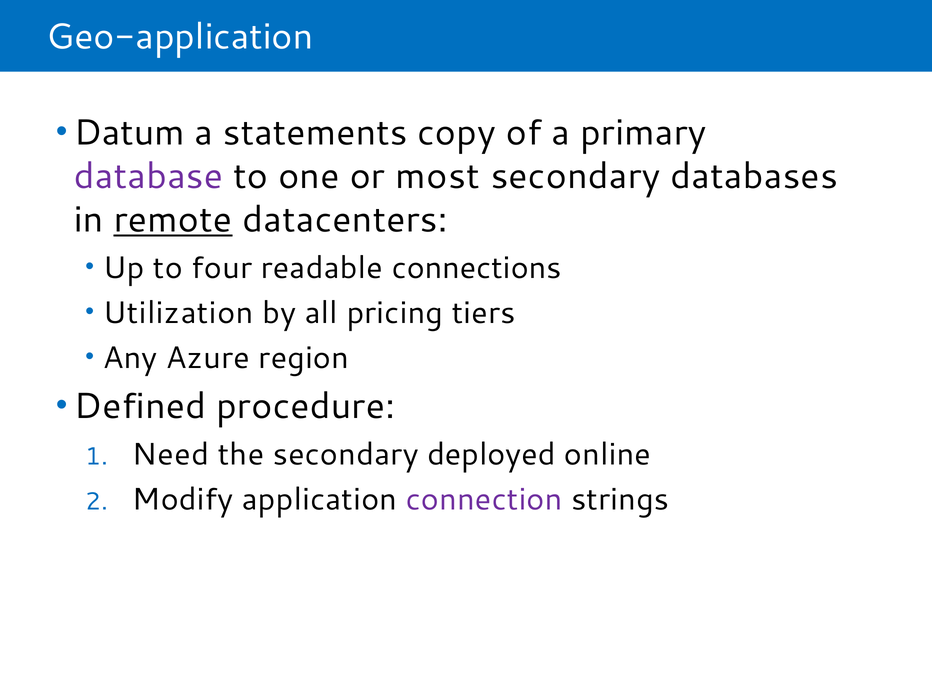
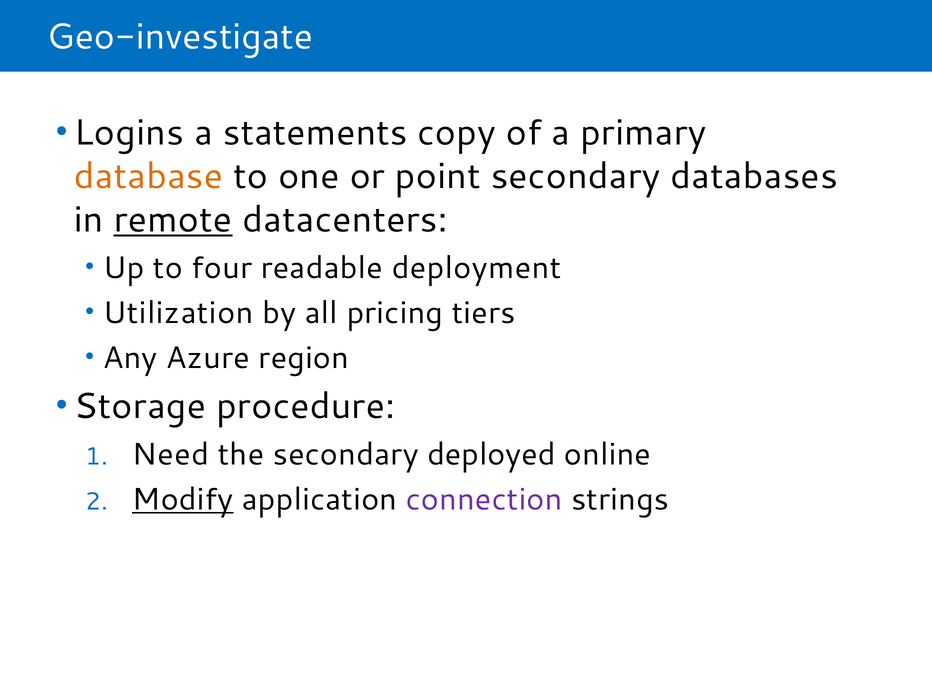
Geo-application: Geo-application -> Geo-investigate
Datum: Datum -> Logins
database colour: purple -> orange
most: most -> point
connections: connections -> deployment
Defined: Defined -> Storage
Modify underline: none -> present
